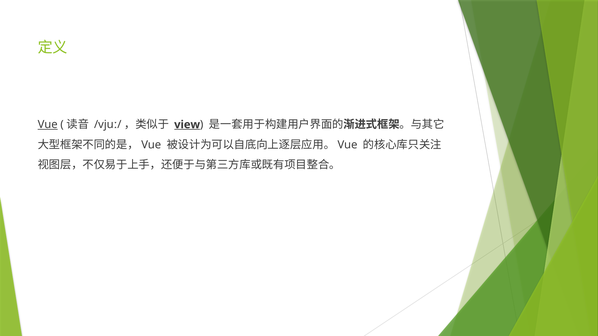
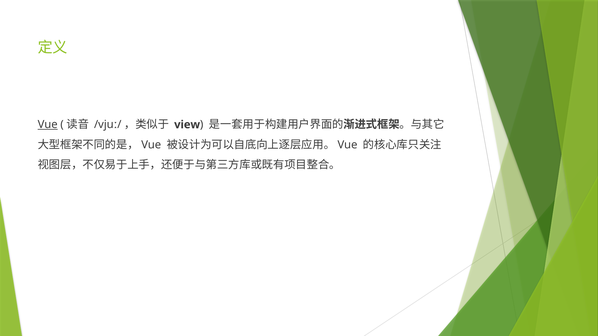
view underline: present -> none
